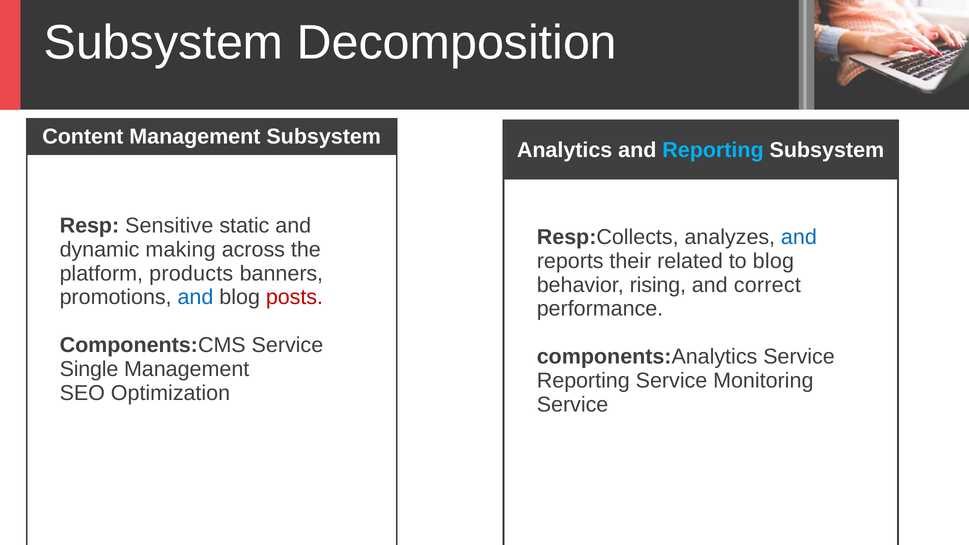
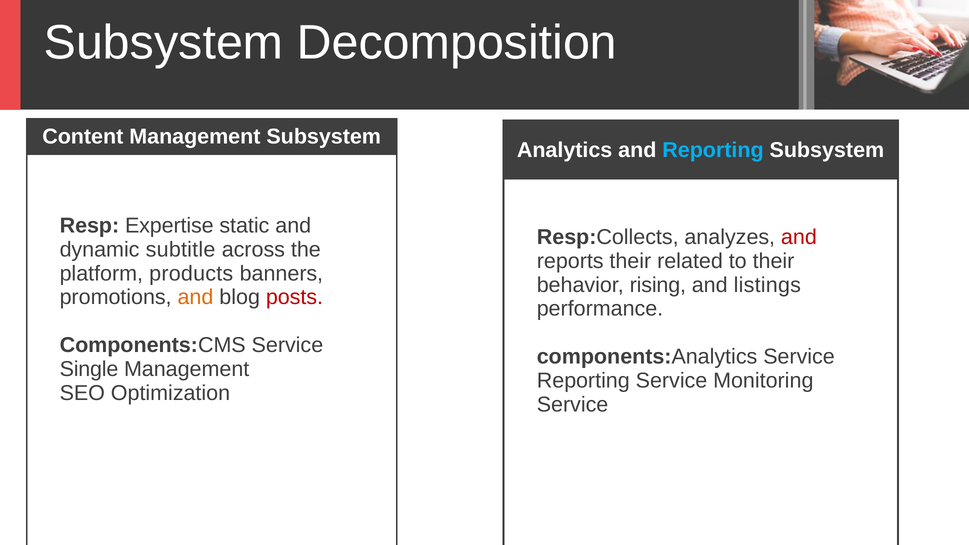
Sensitive: Sensitive -> Expertise
and at (799, 237) colour: blue -> red
making: making -> subtitle
to blog: blog -> their
correct: correct -> listings
and at (195, 297) colour: blue -> orange
